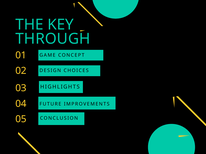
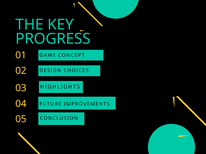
THROUGH: THROUGH -> PROGRESS
